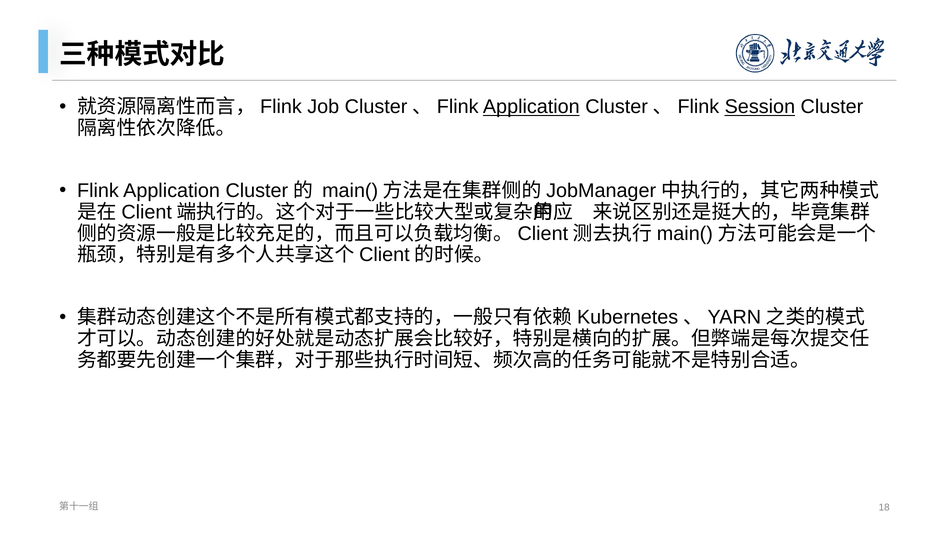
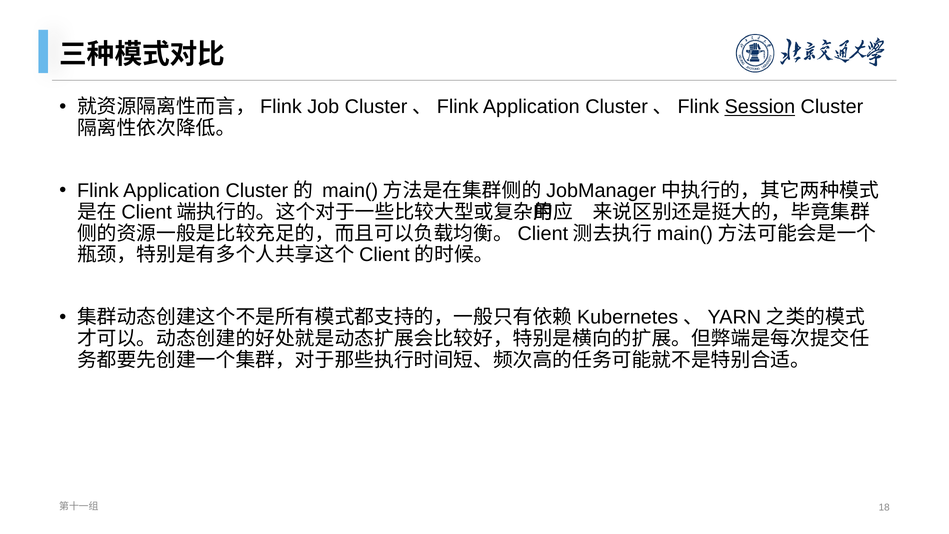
Application at (531, 107) underline: present -> none
